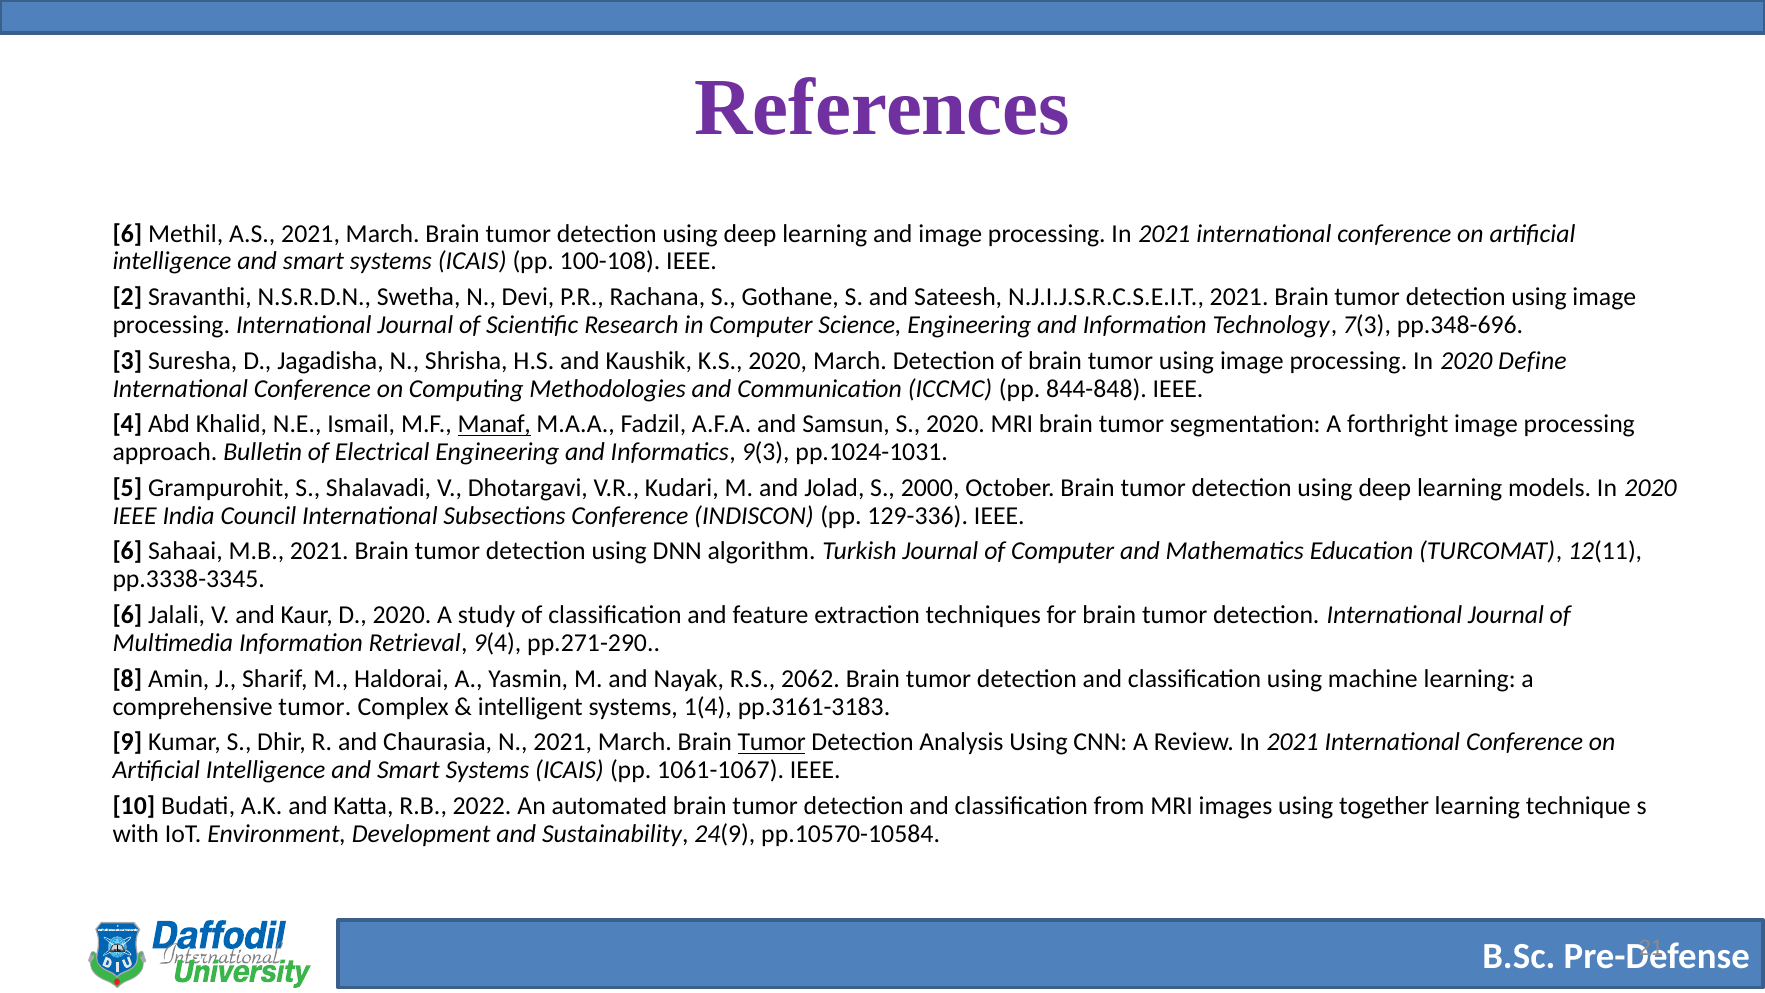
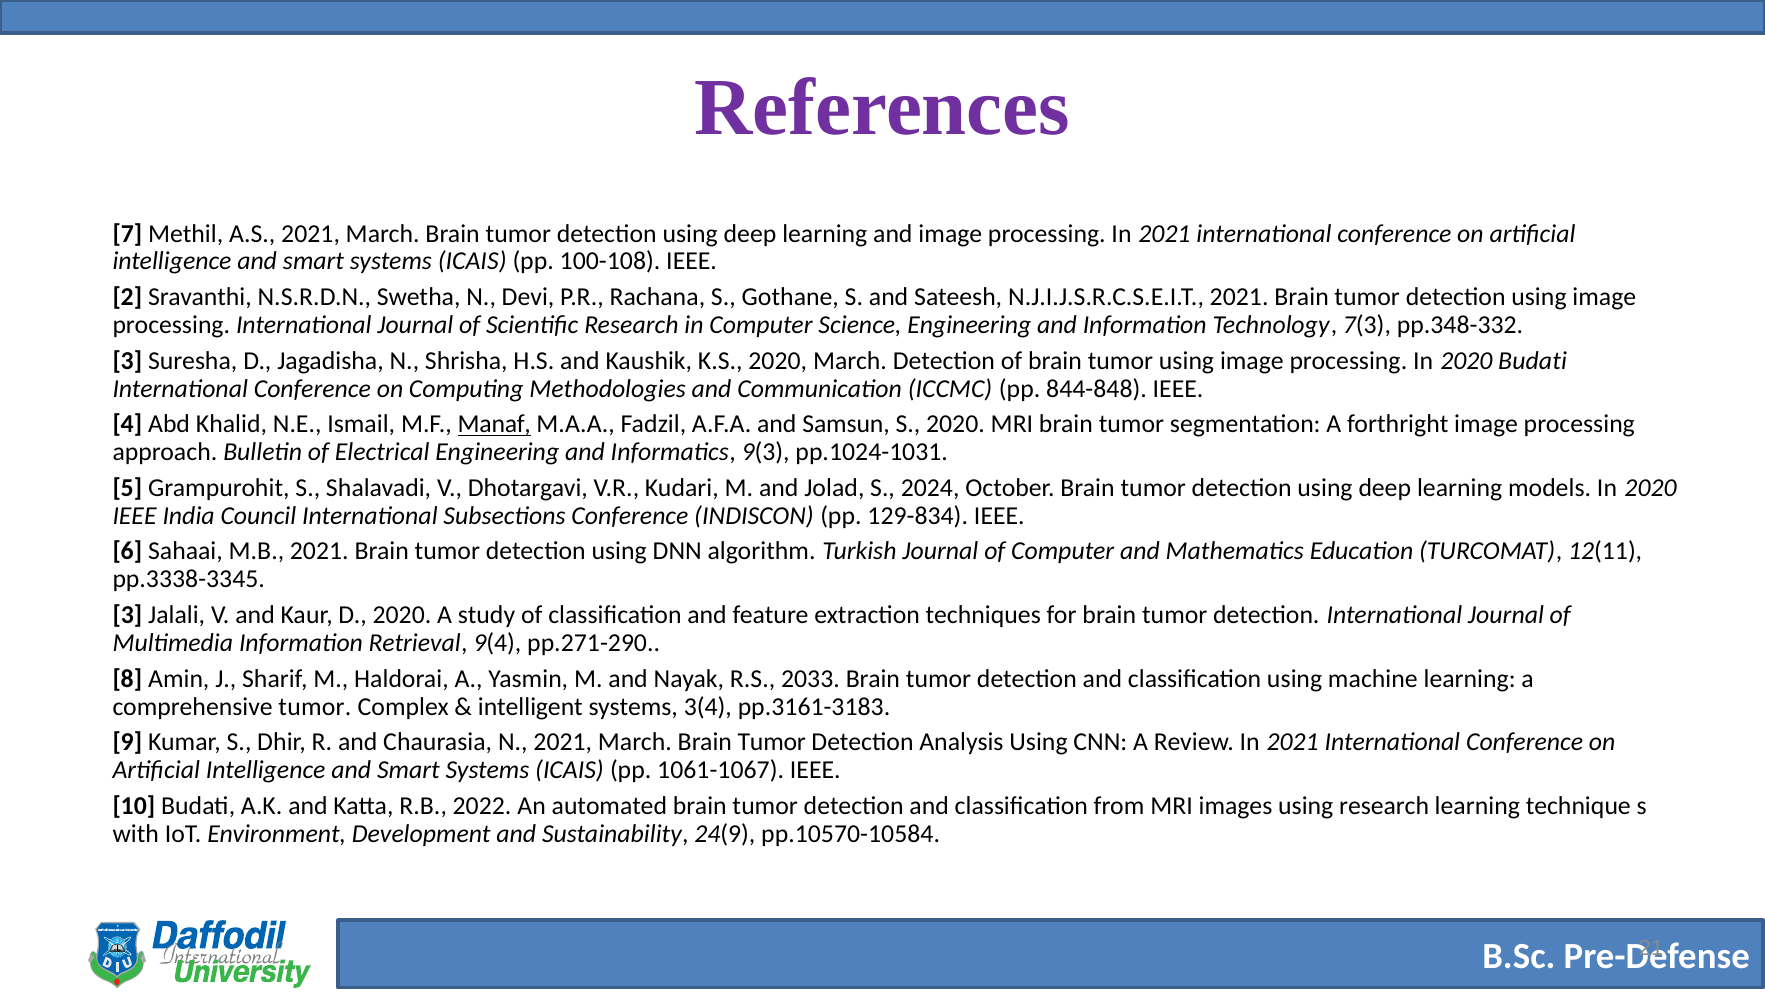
6 at (127, 233): 6 -> 7
pp.348-696: pp.348-696 -> pp.348-332
2020 Define: Define -> Budati
2000: 2000 -> 2024
129-336: 129-336 -> 129-834
6 at (127, 615): 6 -> 3
2062: 2062 -> 2033
1(4: 1(4 -> 3(4
Tumor at (772, 742) underline: present -> none
using together: together -> research
